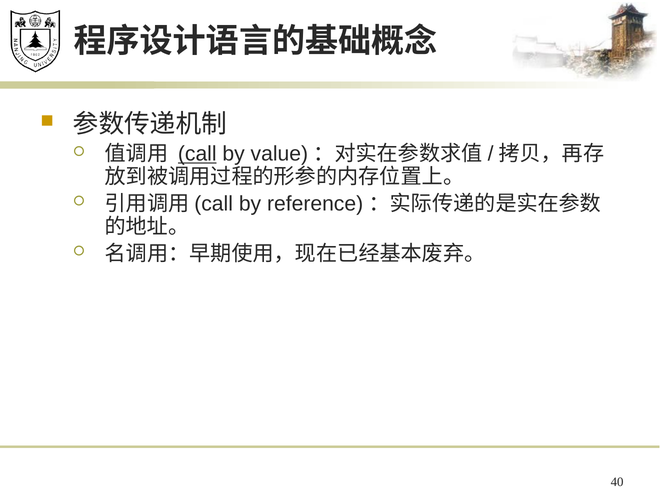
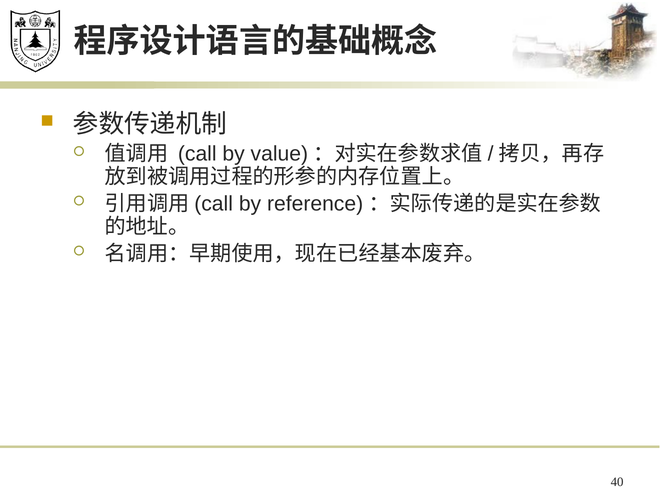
call underline: present -> none
